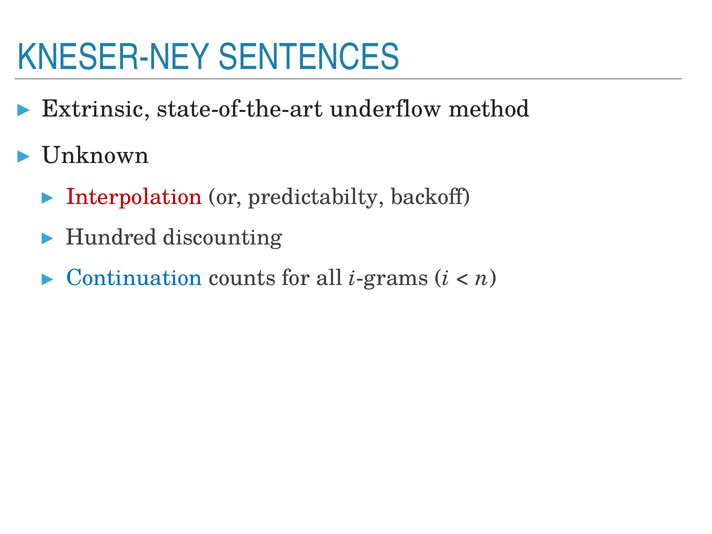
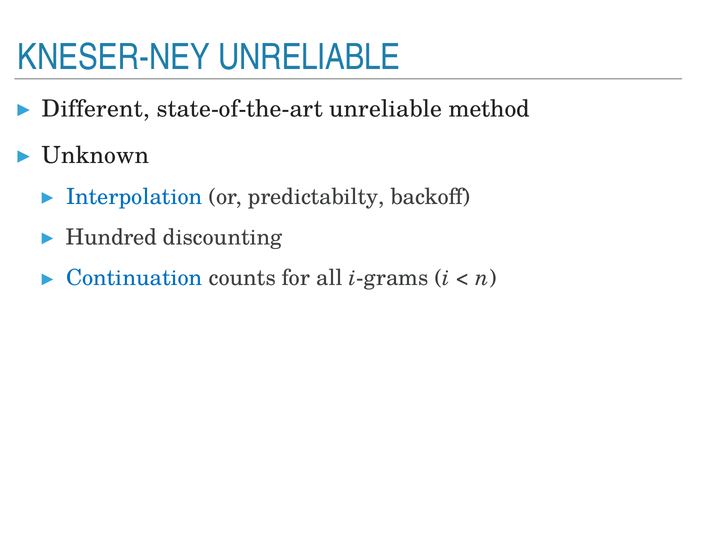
KNESER-NEY SENTENCES: SENTENCES -> UNRELIABLE
Extrinsic: Extrinsic -> Different
state-of-the-art underflow: underflow -> unreliable
Interpolation colour: red -> blue
